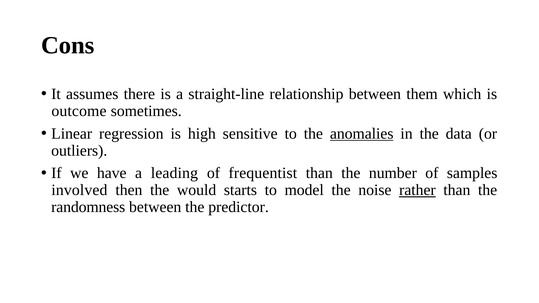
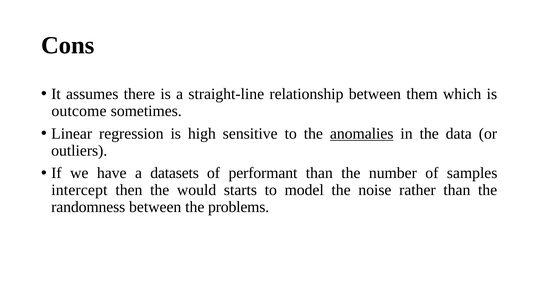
leading: leading -> datasets
frequentist: frequentist -> performant
involved: involved -> intercept
rather underline: present -> none
predictor: predictor -> problems
